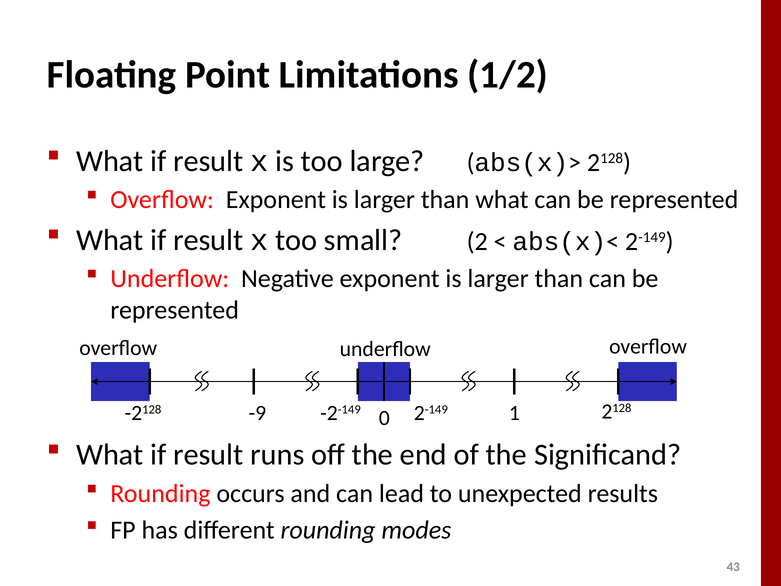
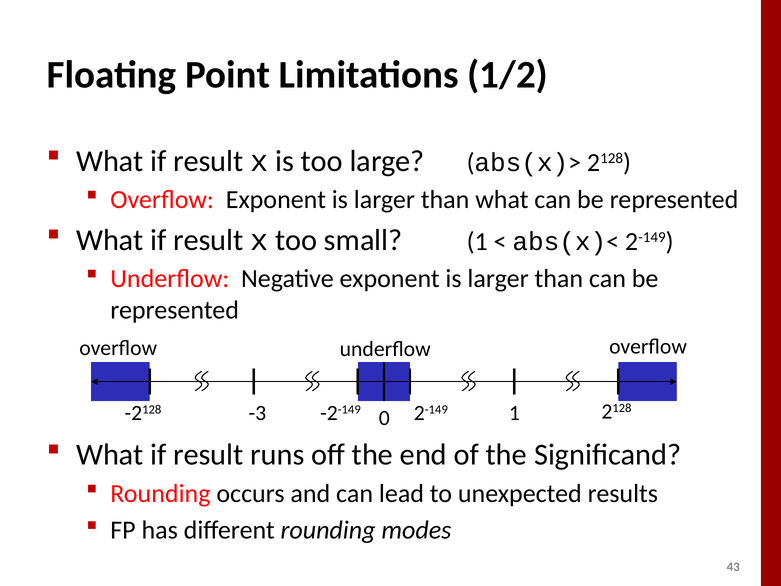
small 2: 2 -> 1
-9: -9 -> -3
